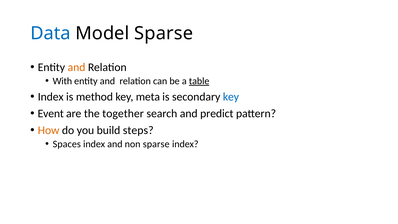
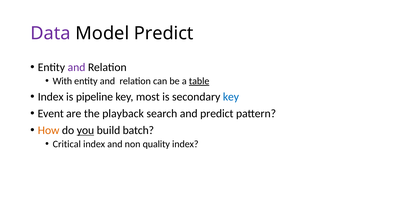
Data colour: blue -> purple
Model Sparse: Sparse -> Predict
and at (77, 67) colour: orange -> purple
method: method -> pipeline
meta: meta -> most
together: together -> playback
you underline: none -> present
steps: steps -> batch
Spaces: Spaces -> Critical
non sparse: sparse -> quality
